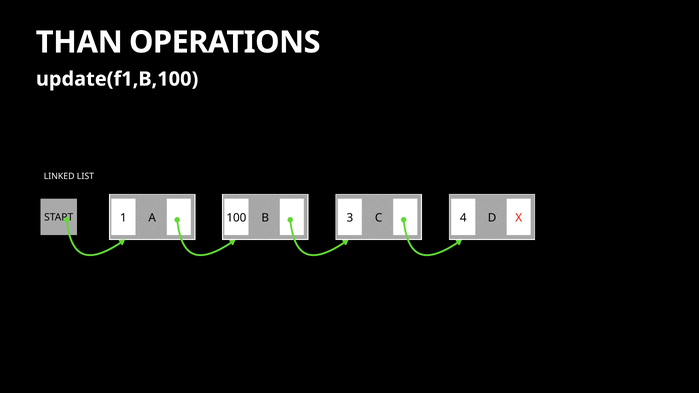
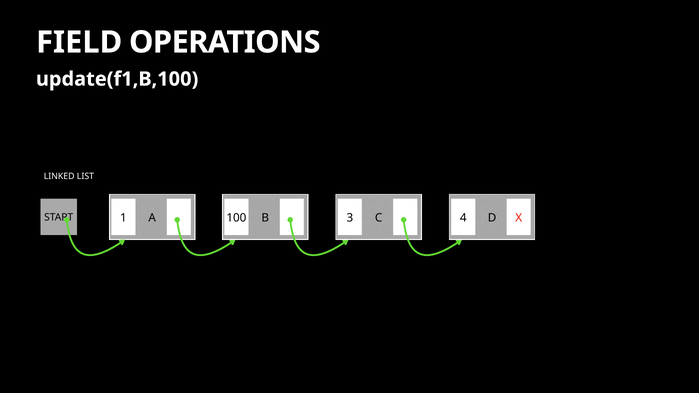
THAN: THAN -> FIELD
